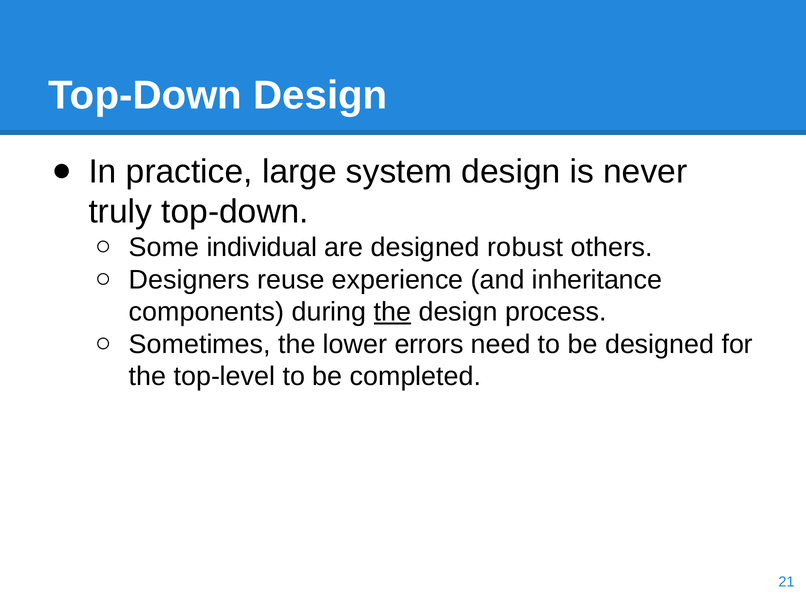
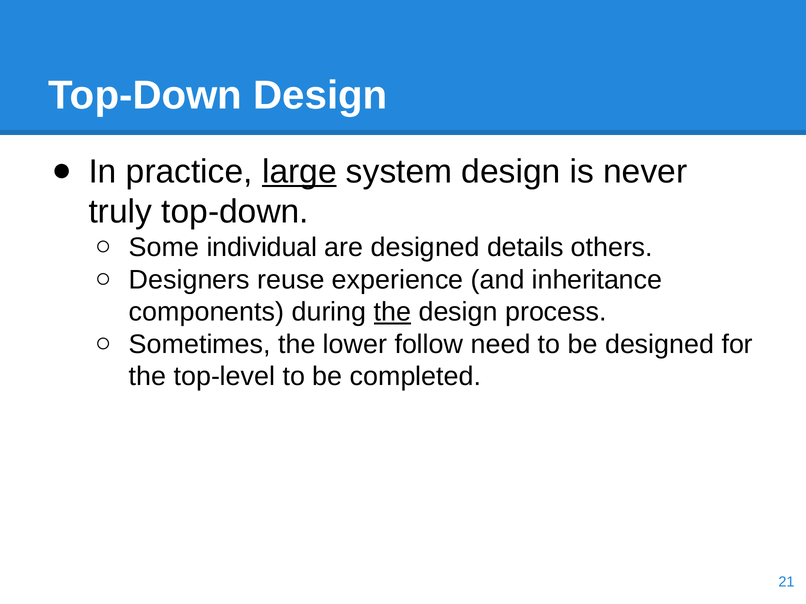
large underline: none -> present
robust: robust -> details
errors: errors -> follow
